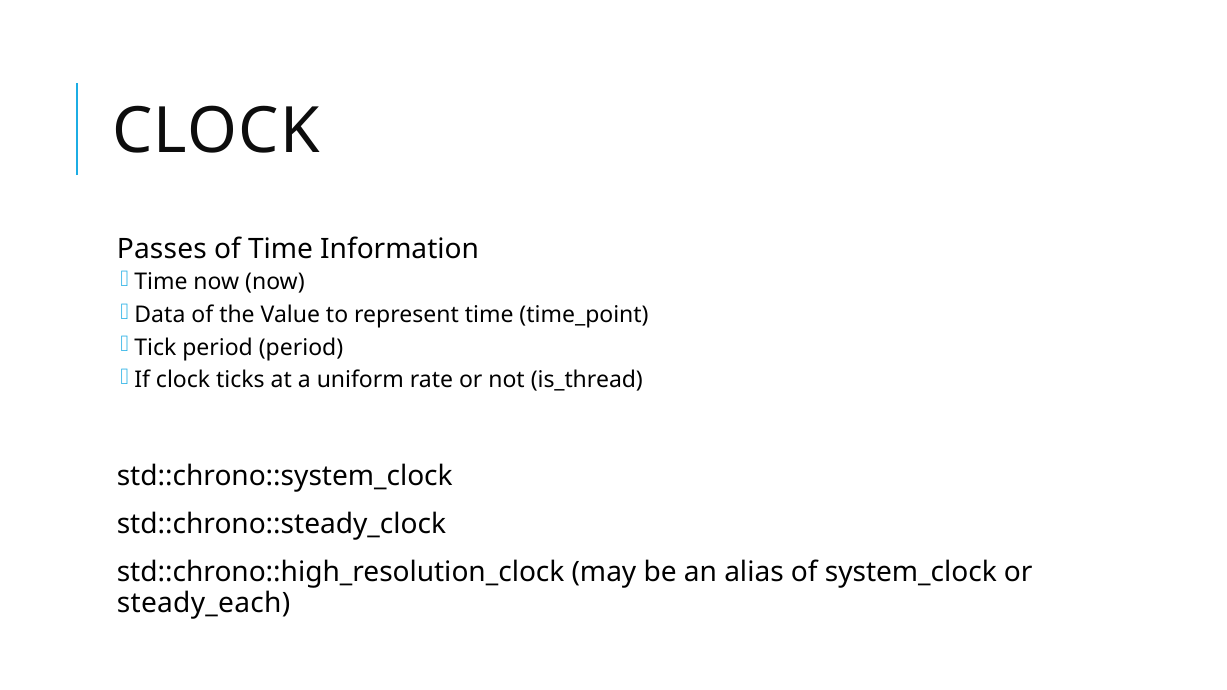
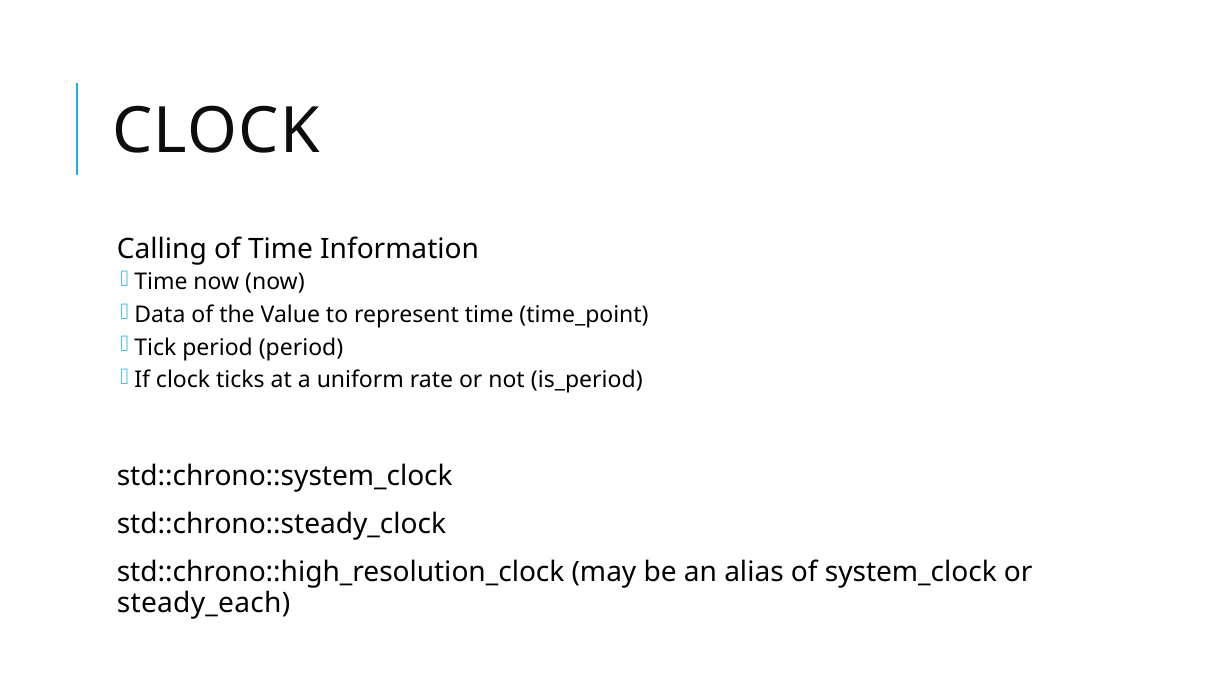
Passes: Passes -> Calling
is_thread: is_thread -> is_period
